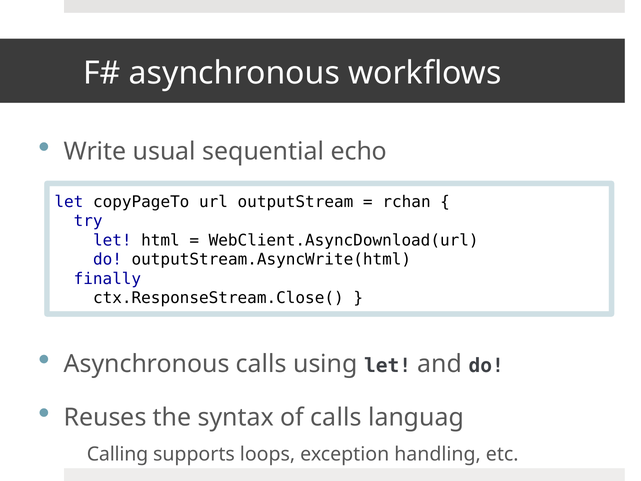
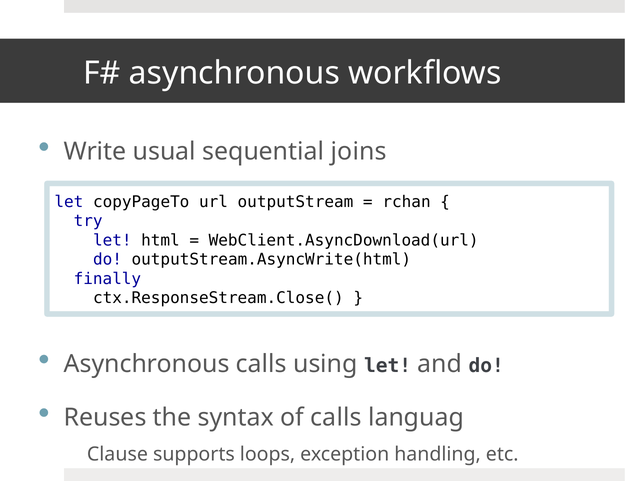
echo: echo -> joins
Calling: Calling -> Clause
